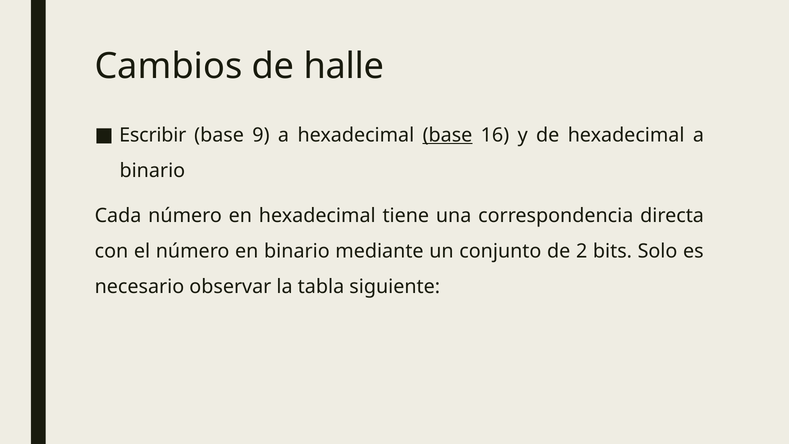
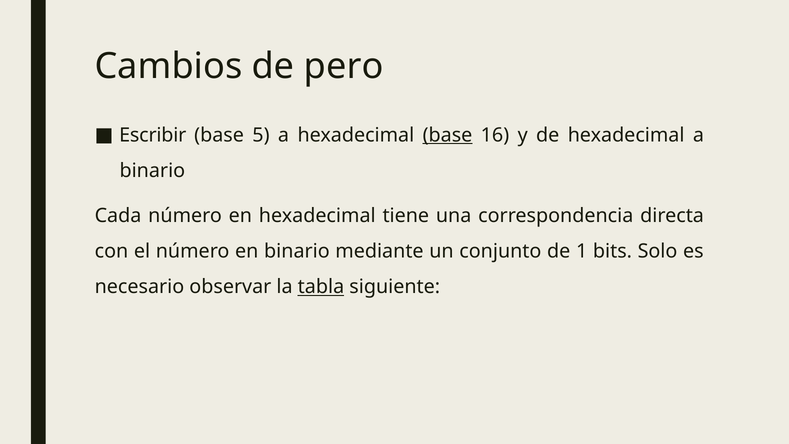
halle: halle -> pero
9: 9 -> 5
2: 2 -> 1
tabla underline: none -> present
